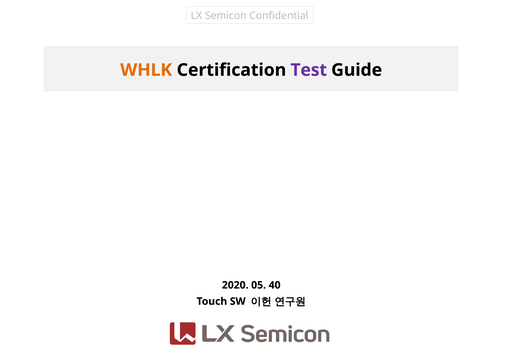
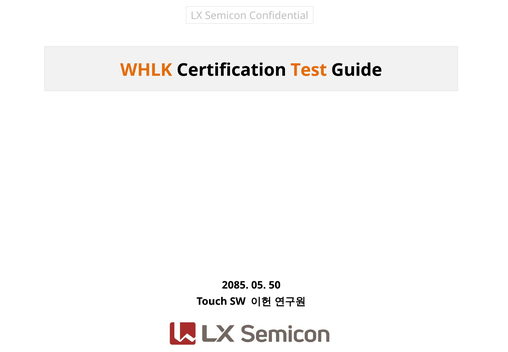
Test colour: purple -> orange
2020: 2020 -> 2085
40: 40 -> 50
